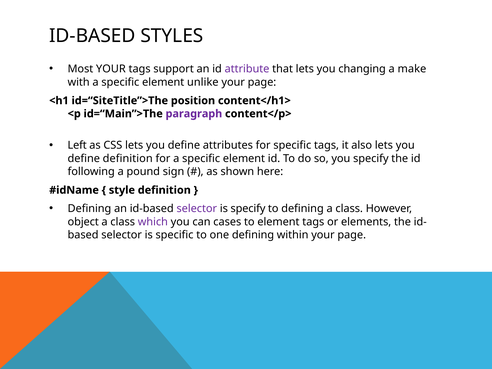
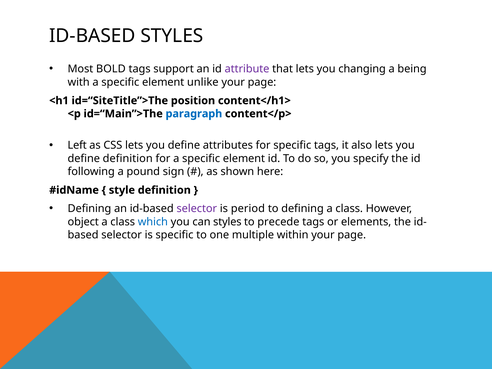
Most YOUR: YOUR -> BOLD
make: make -> being
paragraph colour: purple -> blue
is specify: specify -> period
which colour: purple -> blue
can cases: cases -> styles
to element: element -> precede
one defining: defining -> multiple
